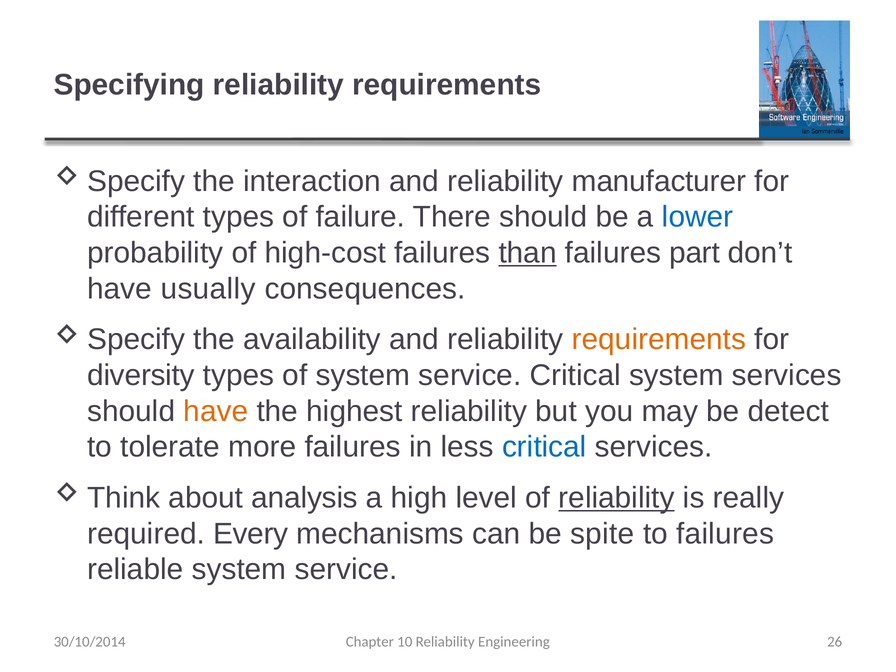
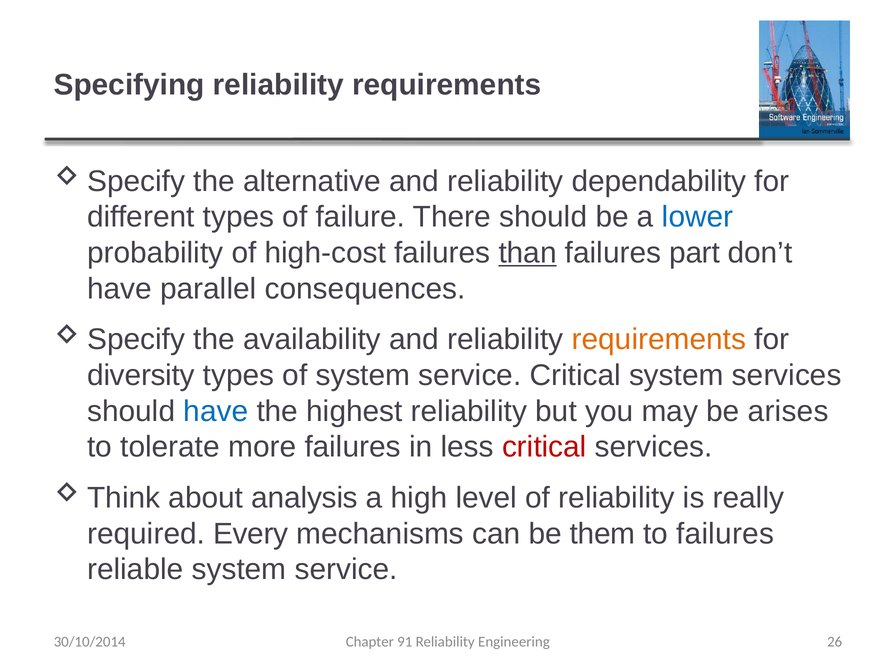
interaction: interaction -> alternative
manufacturer: manufacturer -> dependability
usually: usually -> parallel
have at (216, 411) colour: orange -> blue
detect: detect -> arises
critical at (544, 447) colour: blue -> red
reliability at (617, 498) underline: present -> none
spite: spite -> them
10: 10 -> 91
